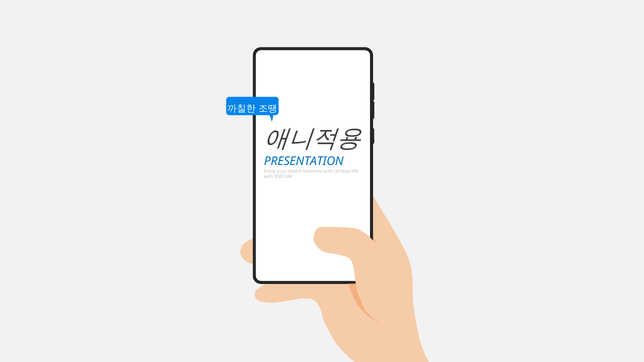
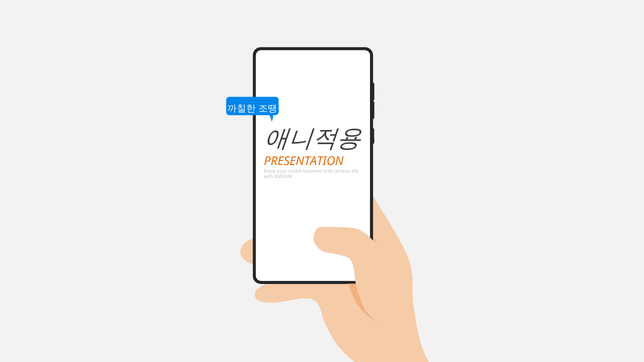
PRESENTATION colour: blue -> orange
